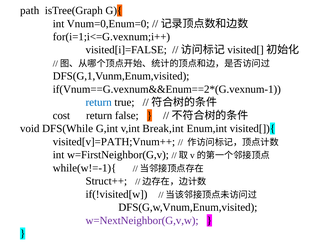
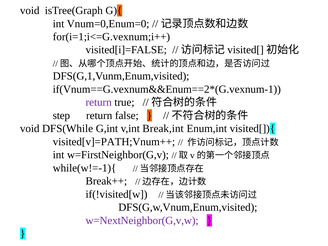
path at (30, 11): path -> void
return at (99, 102) colour: blue -> purple
cost: cost -> step
Struct++: Struct++ -> Break++
